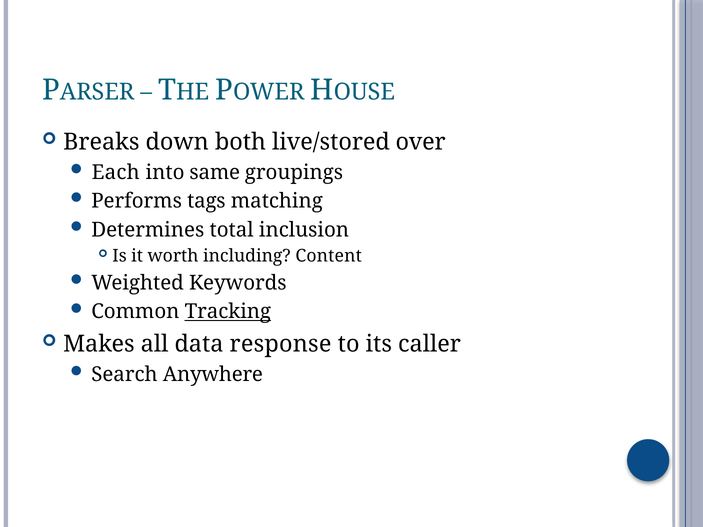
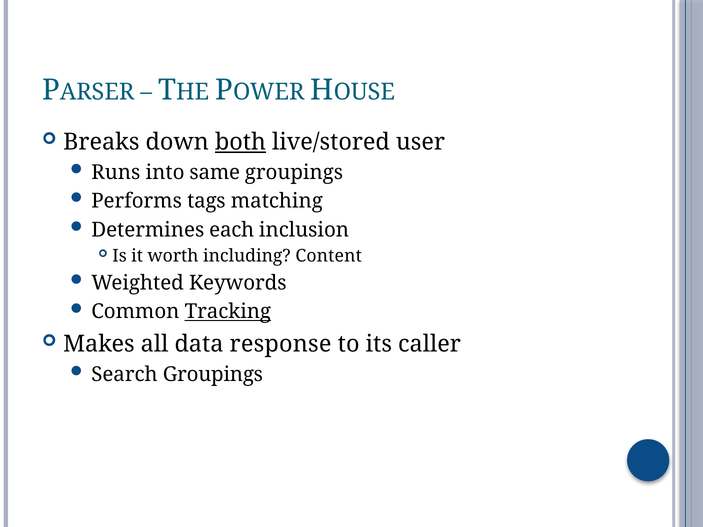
both underline: none -> present
over: over -> user
Each: Each -> Runs
total: total -> each
Search Anywhere: Anywhere -> Groupings
